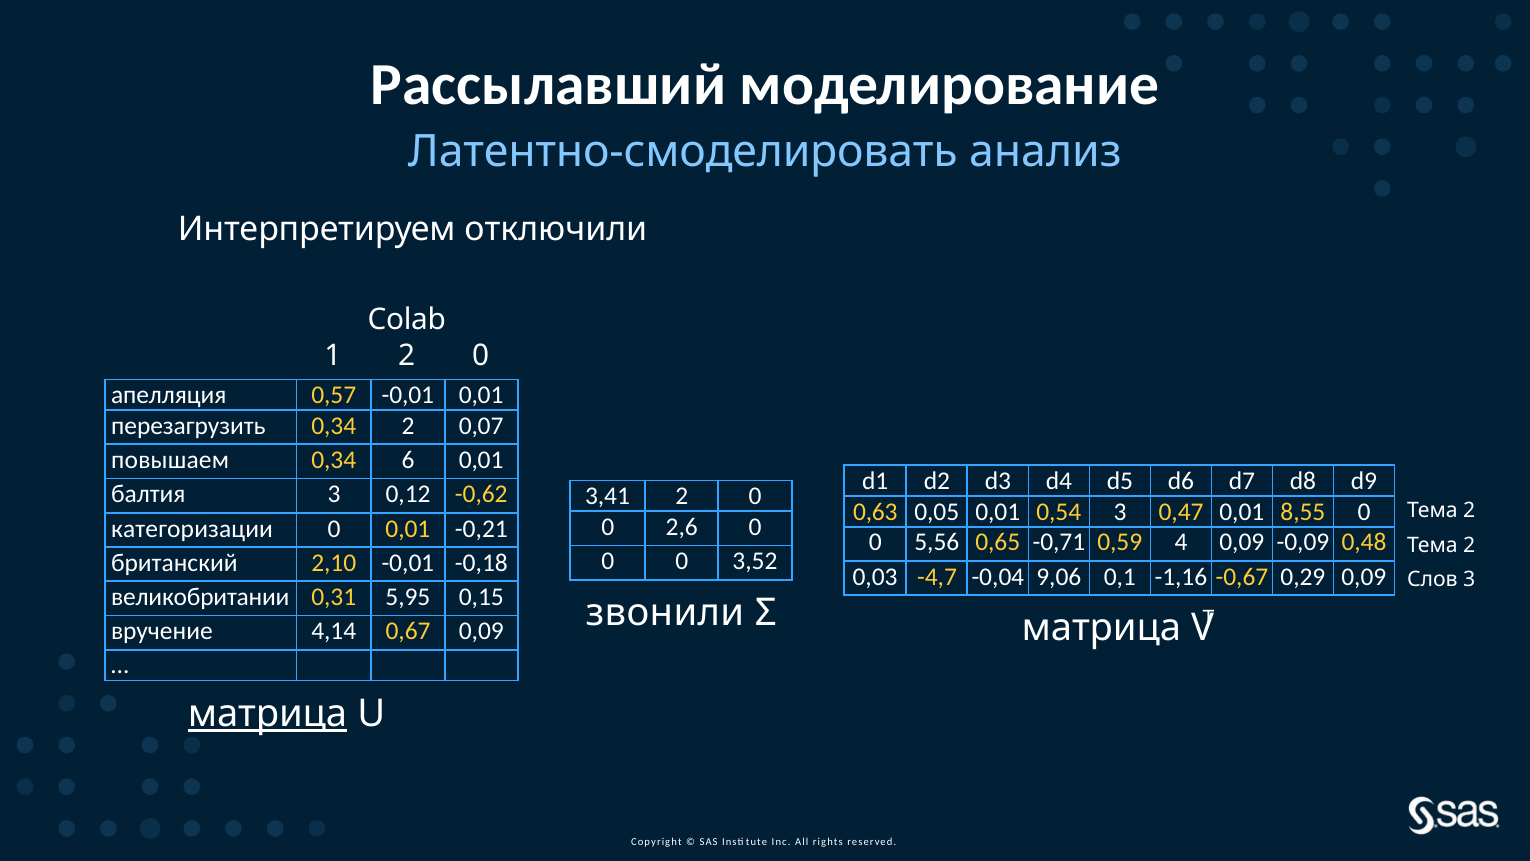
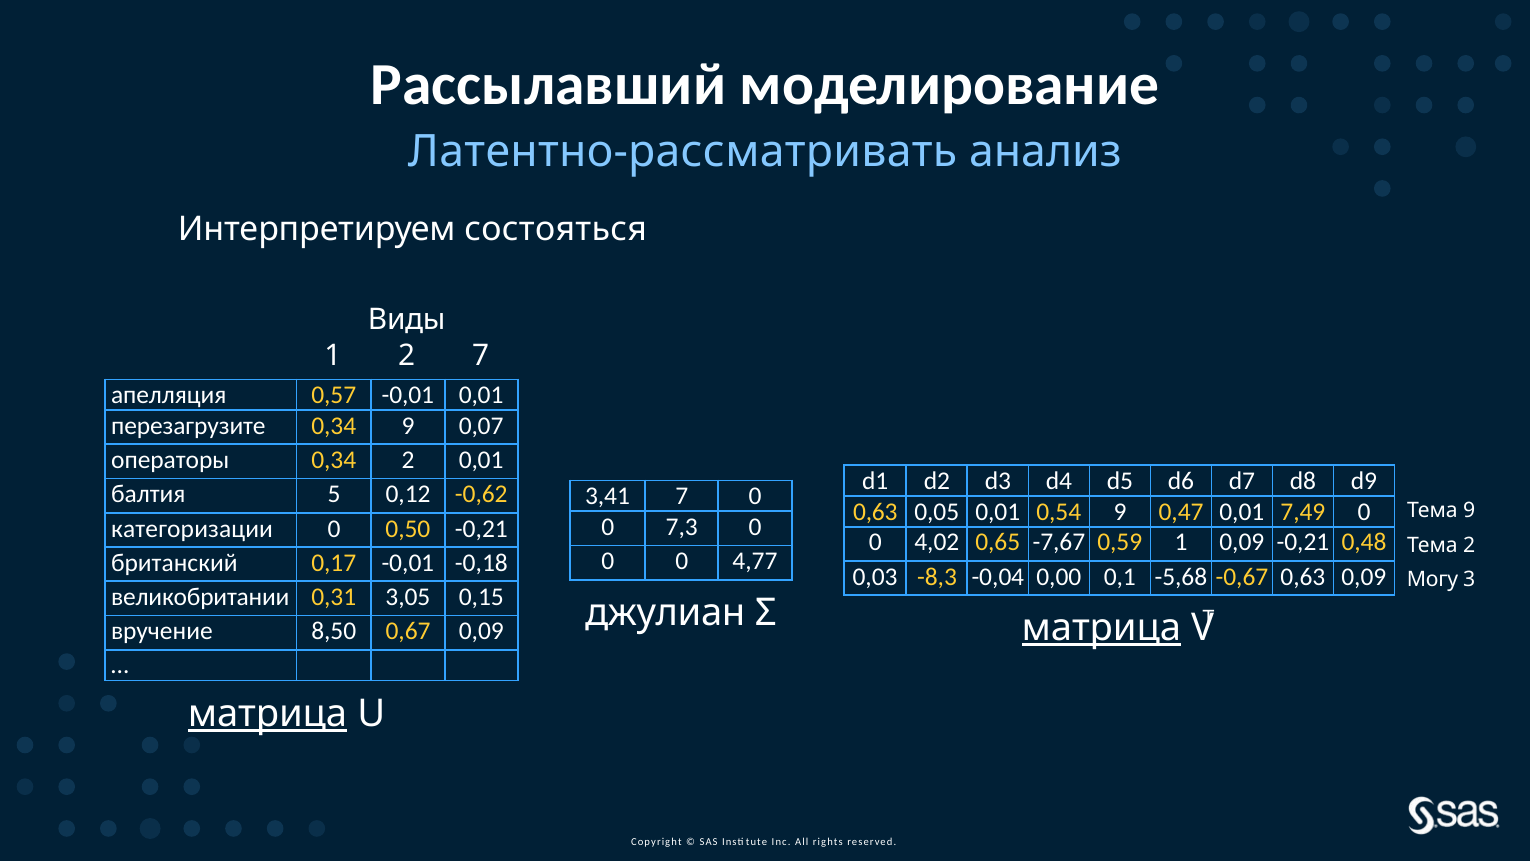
Латентно-смоделировать: Латентно-смоделировать -> Латентно-рассматривать
отключили: отключили -> состояться
Colab: Colab -> Виды
1 2 0: 0 -> 7
перезагрузить: перезагрузить -> перезагрузите
0,34 2: 2 -> 9
повышаем: повышаем -> операторы
0,34 6: 6 -> 2
балтия 3: 3 -> 5
3,41 2: 2 -> 7
0,54 3: 3 -> 9
8,55: 8,55 -> 7,49
2 at (1469, 510): 2 -> 9
2,6: 2,6 -> 7,3
0 0,01: 0,01 -> 0,50
5,56: 5,56 -> 4,02
-0,71: -0,71 -> -7,67
0,59 4: 4 -> 1
0,09 -0,09: -0,09 -> -0,21
3,52: 3,52 -> 4,77
2,10: 2,10 -> 0,17
-4,7: -4,7 -> -8,3
9,06: 9,06 -> 0,00
-1,16: -1,16 -> -5,68
-0,67 0,29: 0,29 -> 0,63
Слов: Слов -> Могу
5,95: 5,95 -> 3,05
звонили: звонили -> джулиан
матрица at (1101, 628) underline: none -> present
4,14: 4,14 -> 8,50
